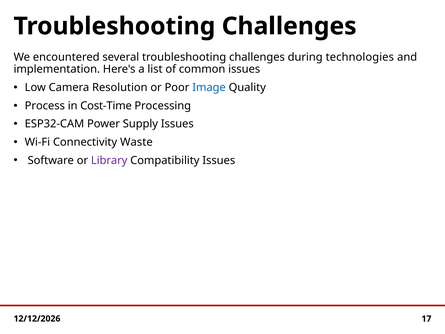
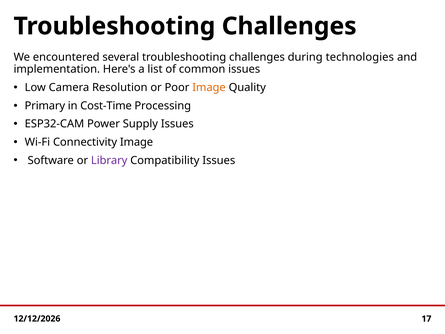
Image at (209, 87) colour: blue -> orange
Process: Process -> Primary
Connectivity Waste: Waste -> Image
